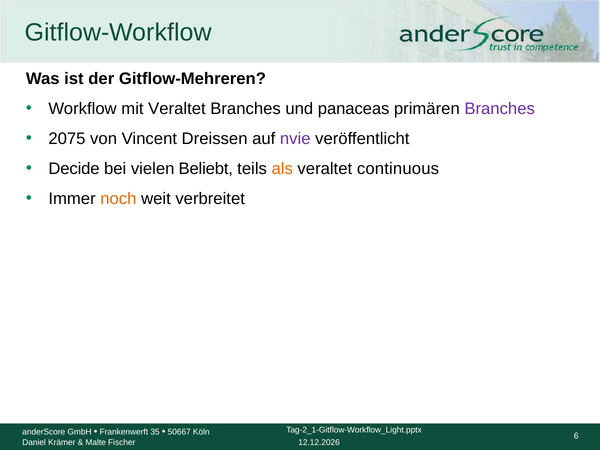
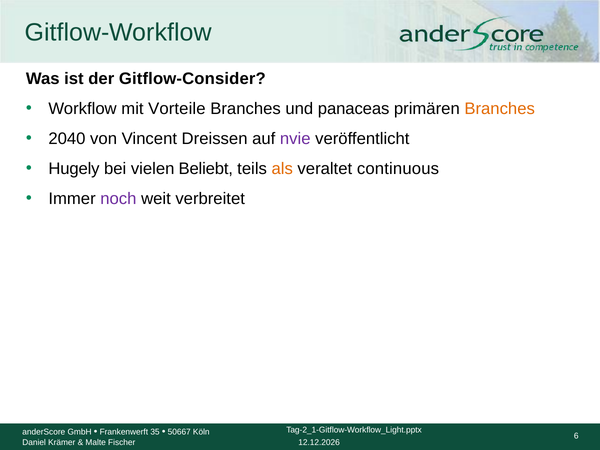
Gitflow-Mehreren: Gitflow-Mehreren -> Gitflow-Consider
mit Veraltet: Veraltet -> Vorteile
Branches at (500, 109) colour: purple -> orange
2075: 2075 -> 2040
Decide: Decide -> Hugely
noch colour: orange -> purple
